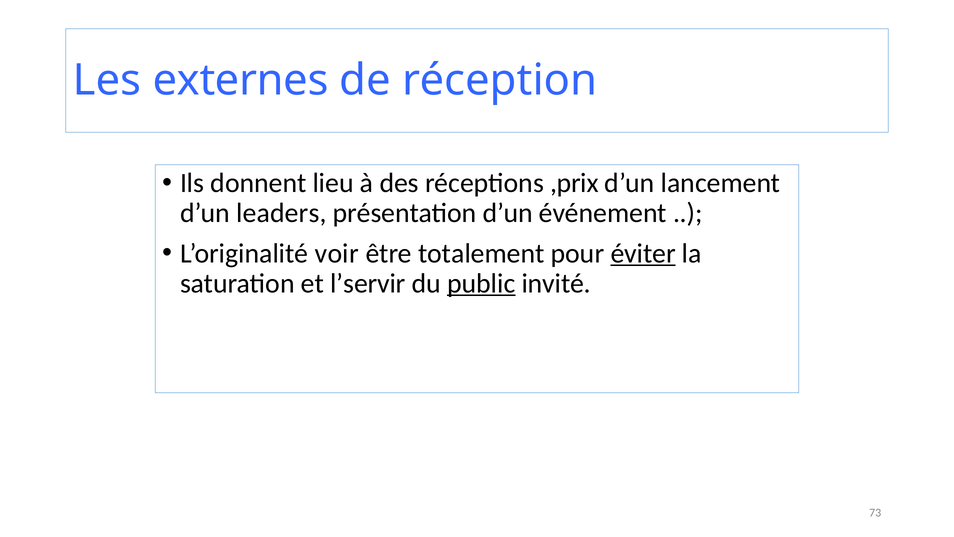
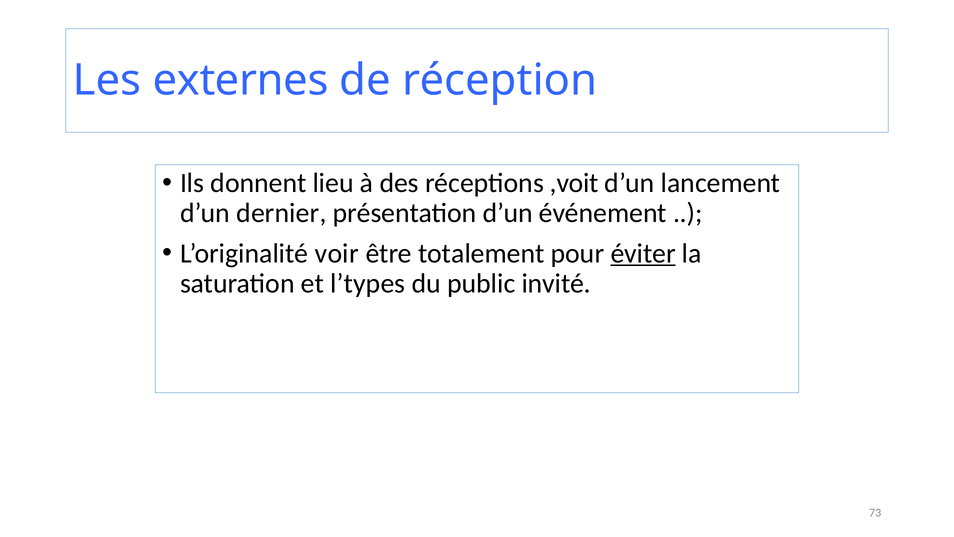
,prix: ,prix -> ,voit
leaders: leaders -> dernier
l’servir: l’servir -> l’types
public underline: present -> none
